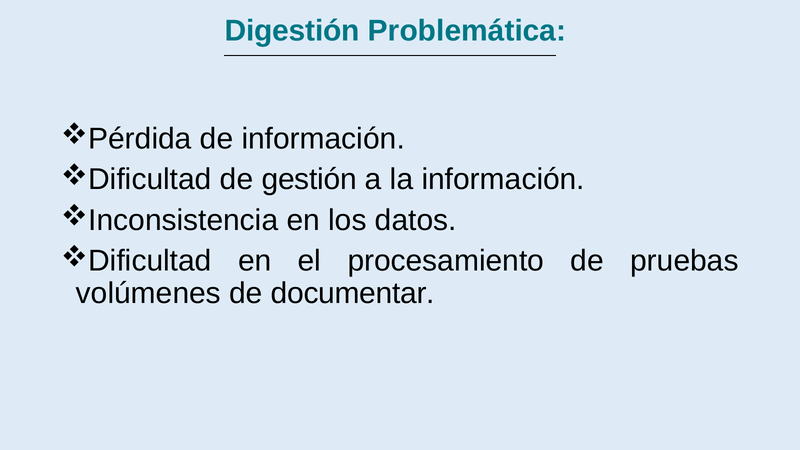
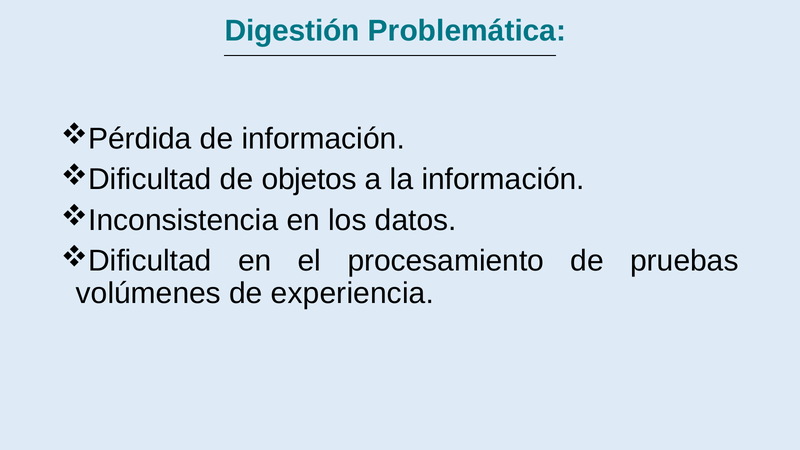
gestión: gestión -> objetos
documentar: documentar -> experiencia
